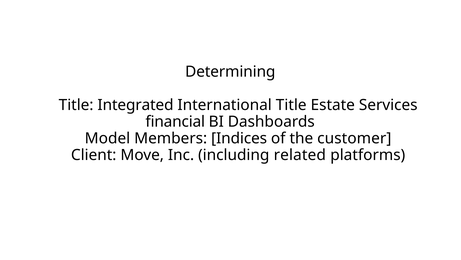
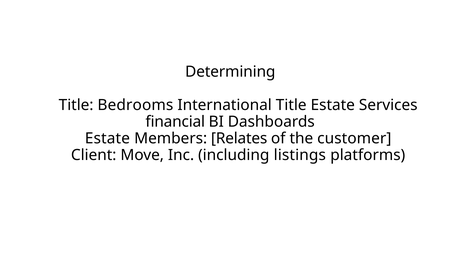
Integrated: Integrated -> Bedrooms
Model at (107, 138): Model -> Estate
Indices: Indices -> Relates
related: related -> listings
